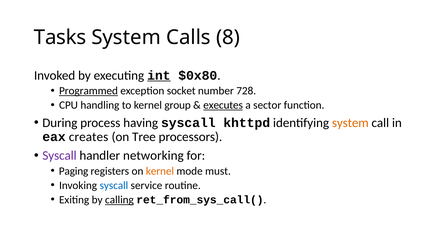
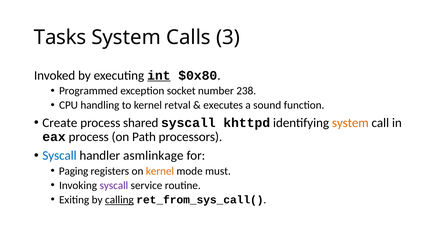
8: 8 -> 3
Programmed underline: present -> none
728: 728 -> 238
group: group -> retval
executes underline: present -> none
sector: sector -> sound
During: During -> Create
having: having -> shared
eax creates: creates -> process
Tree: Tree -> Path
Syscall at (59, 156) colour: purple -> blue
networking: networking -> asmlinkage
syscall at (114, 185) colour: blue -> purple
